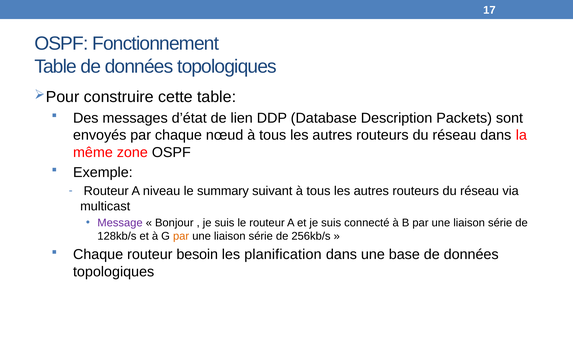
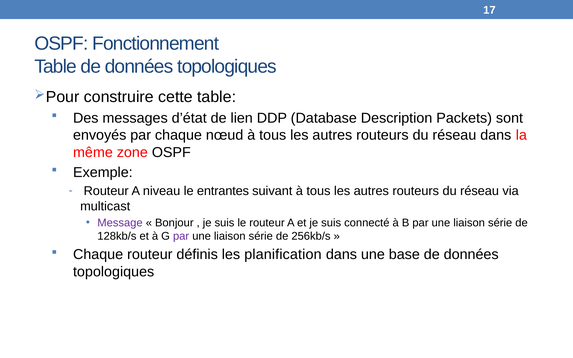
summary: summary -> entrantes
par at (181, 236) colour: orange -> purple
besoin: besoin -> définis
